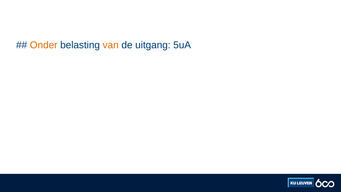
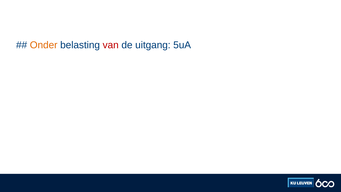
van colour: orange -> red
